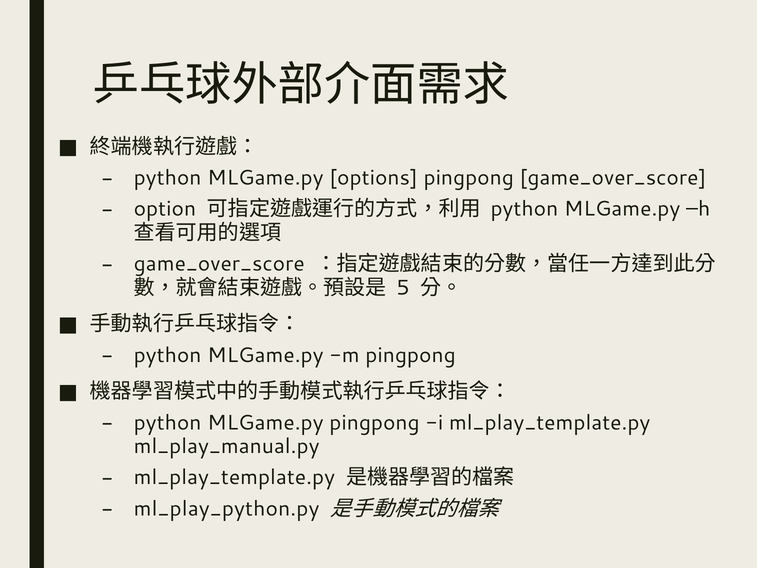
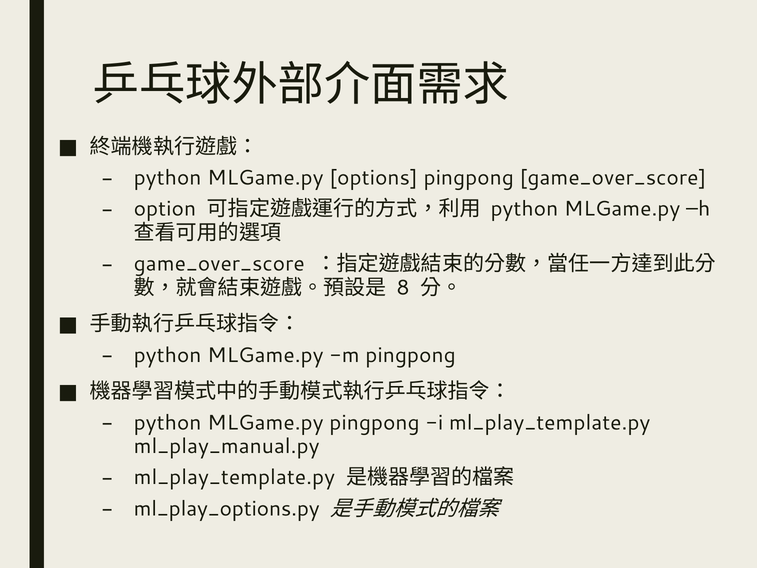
5: 5 -> 8
ml_play_python.py: ml_play_python.py -> ml_play_options.py
